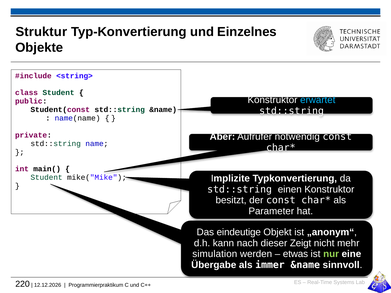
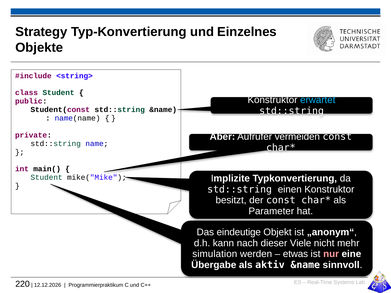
Struktur: Struktur -> Strategy
notwendig: notwendig -> vermeiden
Zeigt: Zeigt -> Viele
nur colour: light green -> pink
immer: immer -> aktiv
